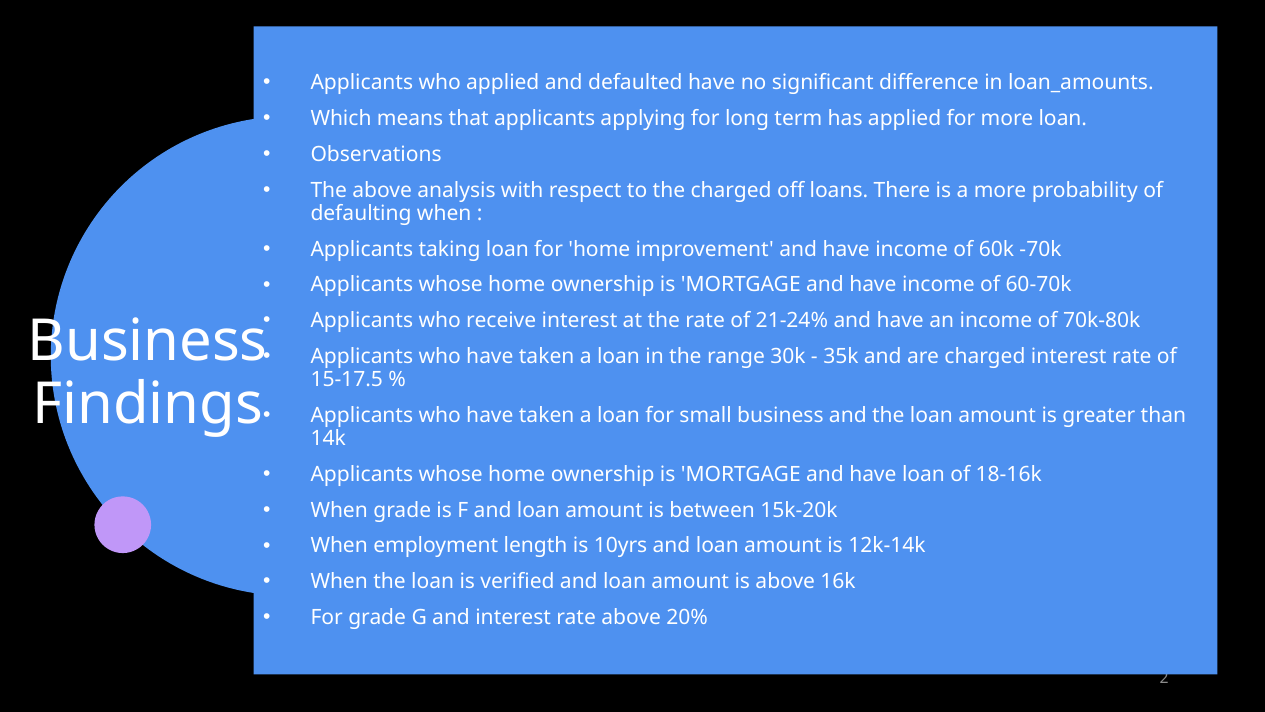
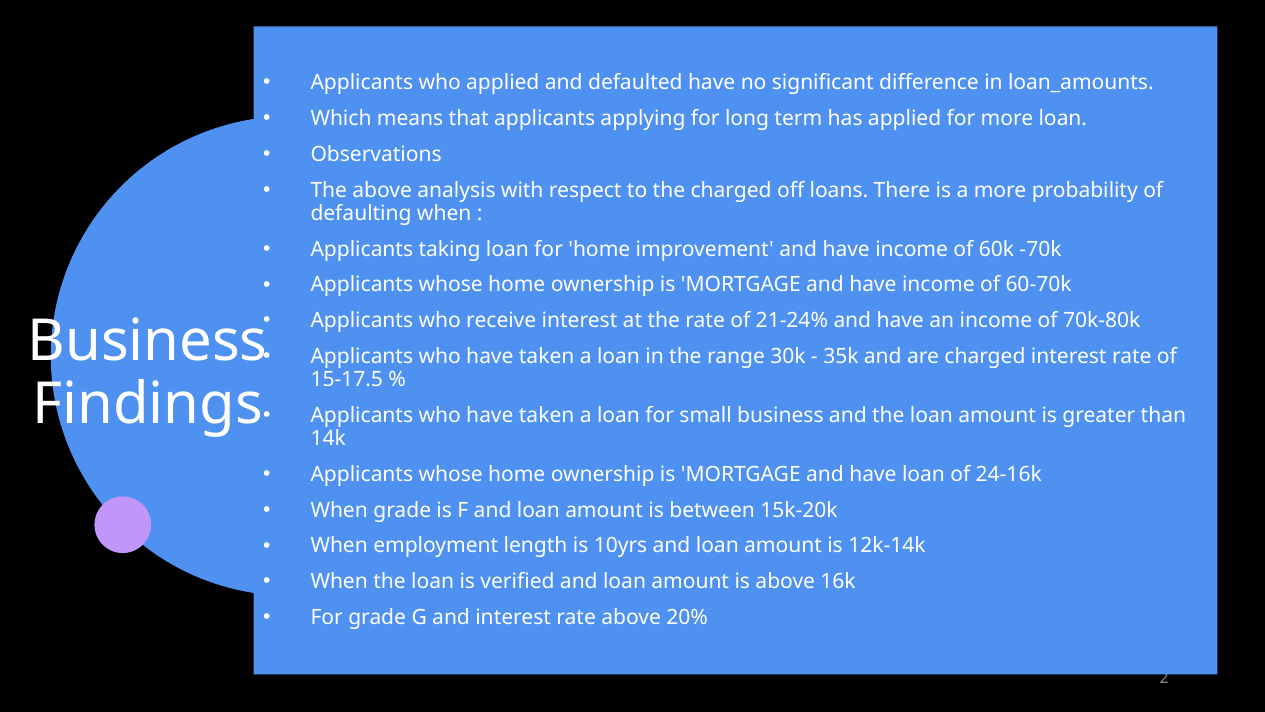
18-16k: 18-16k -> 24-16k
